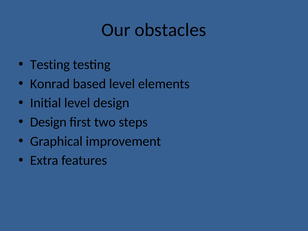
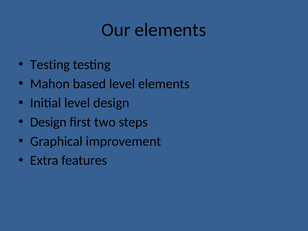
Our obstacles: obstacles -> elements
Konrad: Konrad -> Mahon
